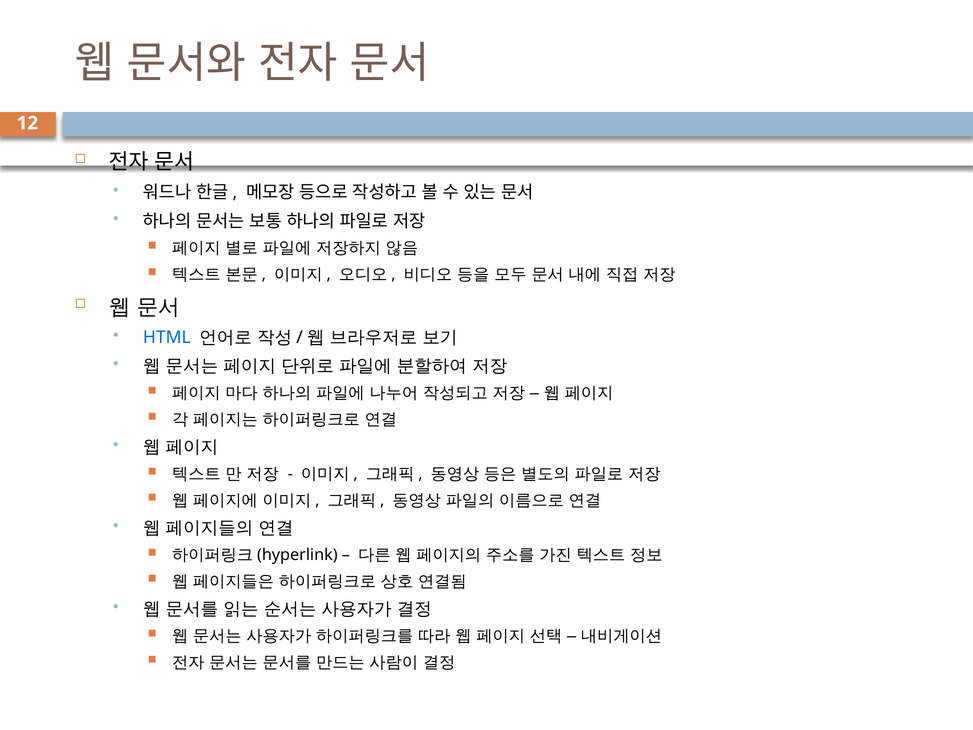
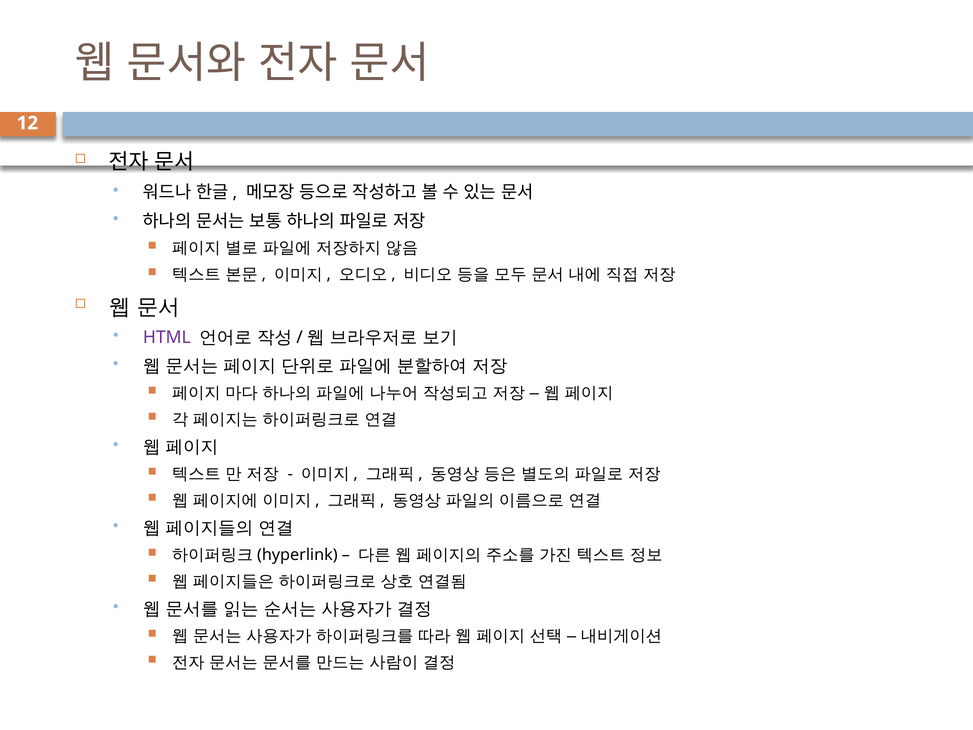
HTML colour: blue -> purple
